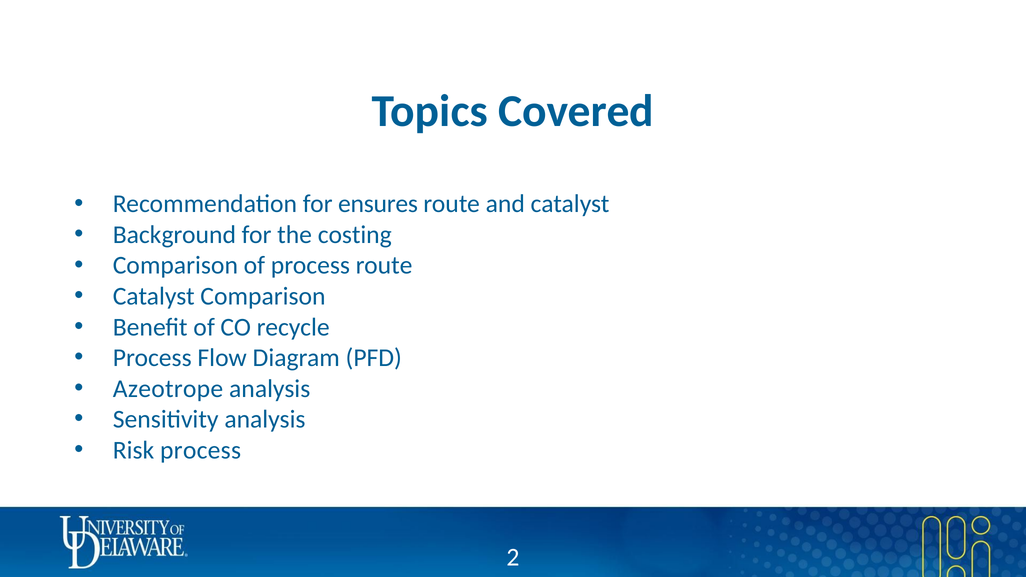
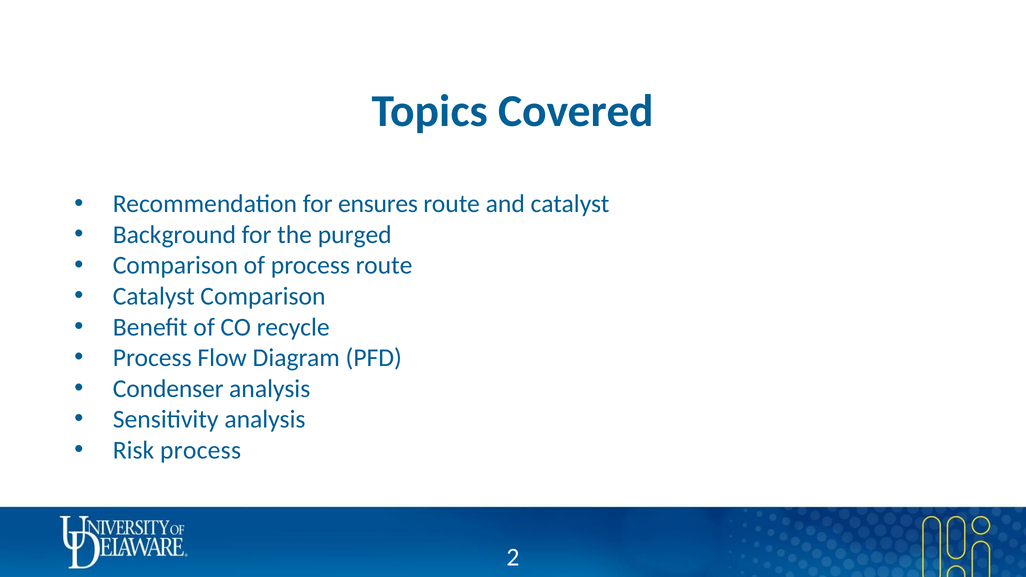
costing: costing -> purged
Azeotrope: Azeotrope -> Condenser
